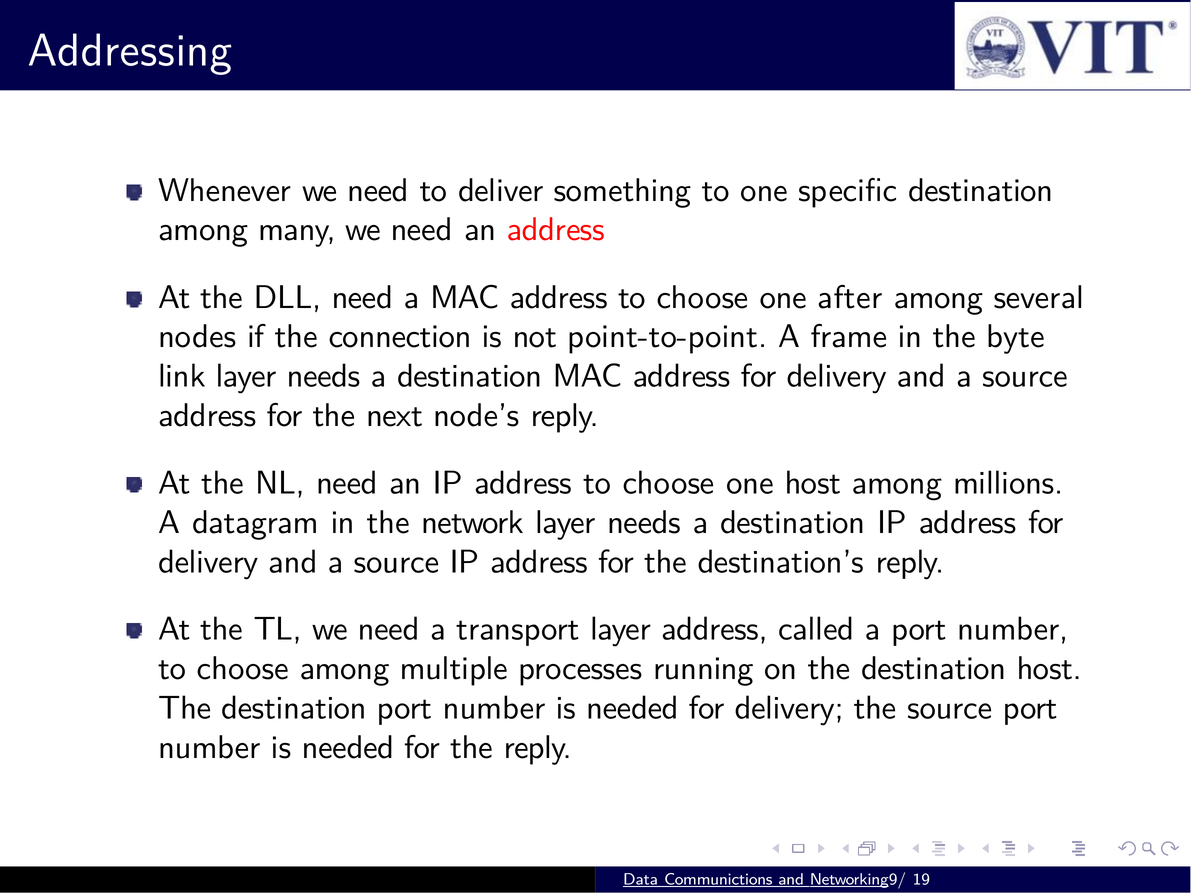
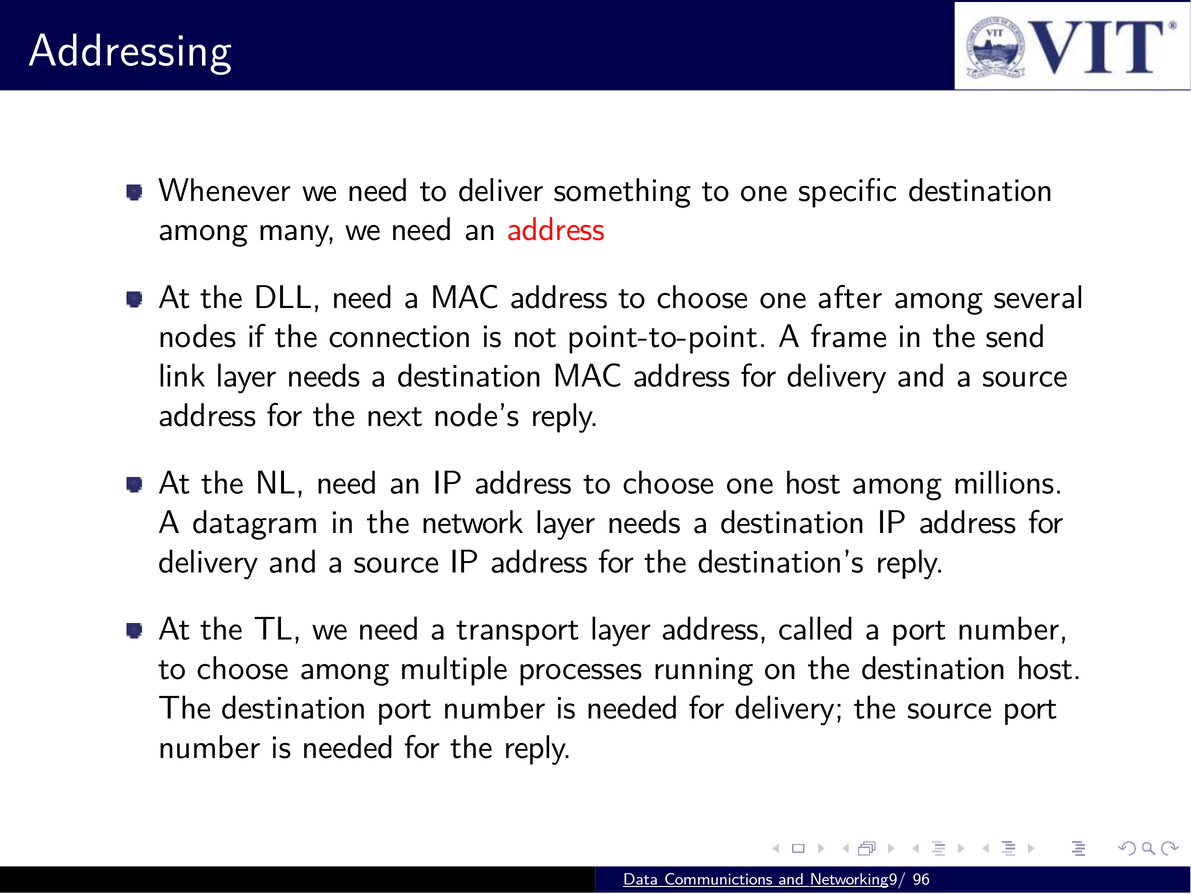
byte: byte -> send
19: 19 -> 96
